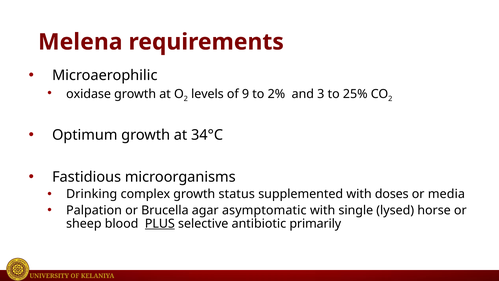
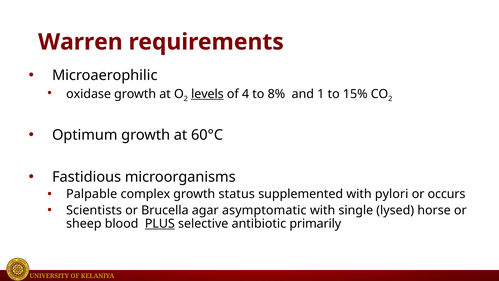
Melena: Melena -> Warren
levels underline: none -> present
9: 9 -> 4
2%: 2% -> 8%
3: 3 -> 1
25%: 25% -> 15%
34°C: 34°C -> 60°C
Drinking: Drinking -> Palpable
doses: doses -> pylori
media: media -> occurs
Palpation: Palpation -> Scientists
